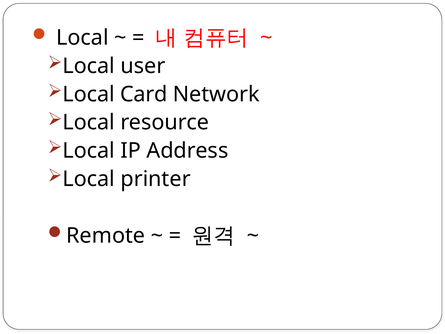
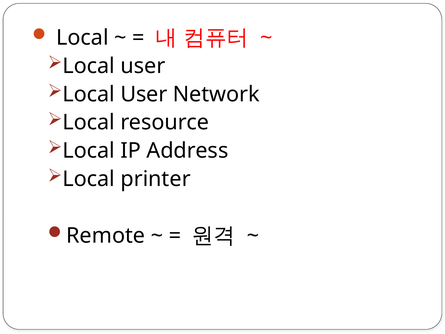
Card at (144, 94): Card -> User
